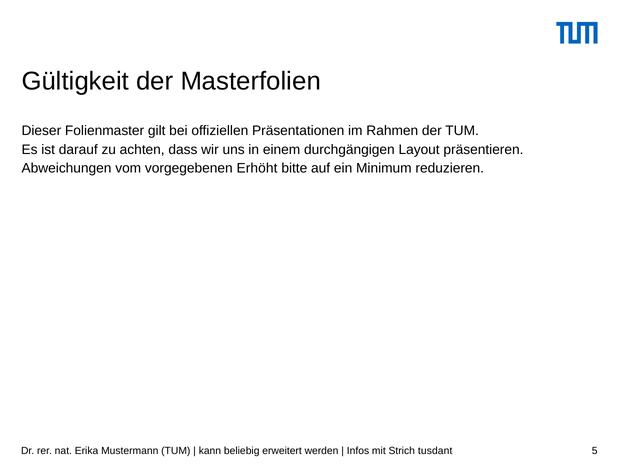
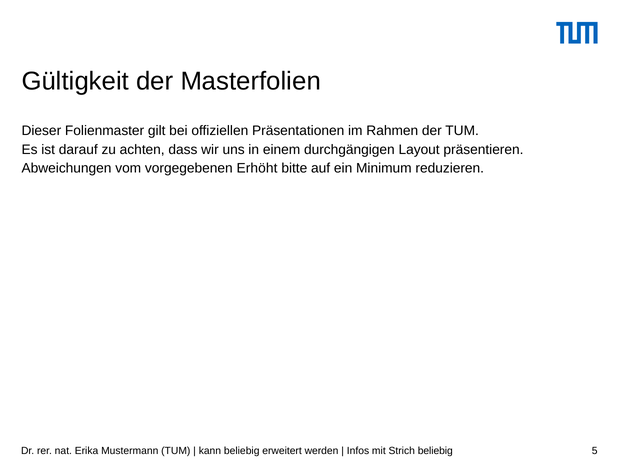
Strich tusdant: tusdant -> beliebig
